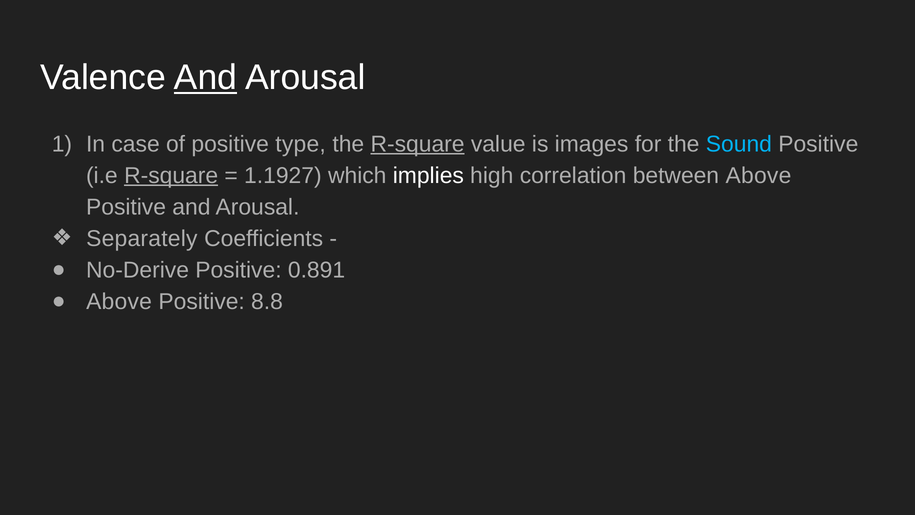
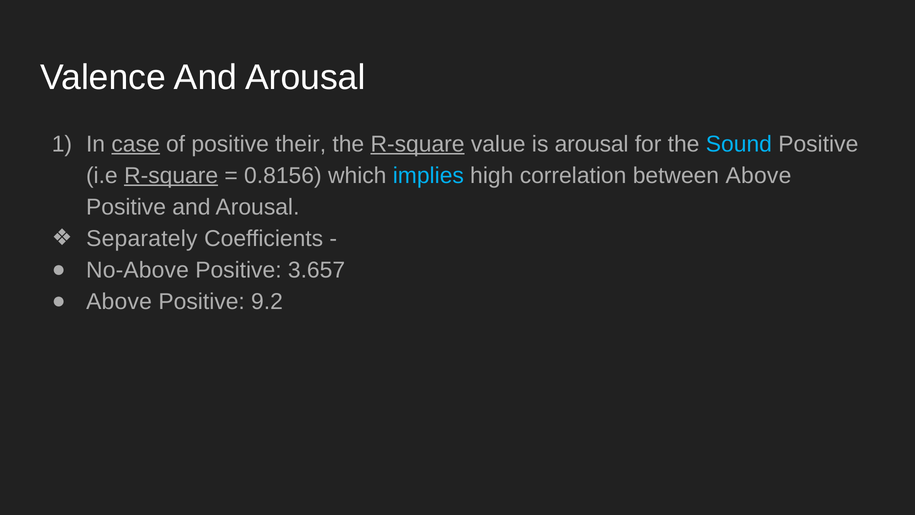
And at (206, 78) underline: present -> none
case underline: none -> present
type: type -> their
is images: images -> arousal
1.1927: 1.1927 -> 0.8156
implies colour: white -> light blue
No-Derive: No-Derive -> No-Above
0.891: 0.891 -> 3.657
8.8: 8.8 -> 9.2
